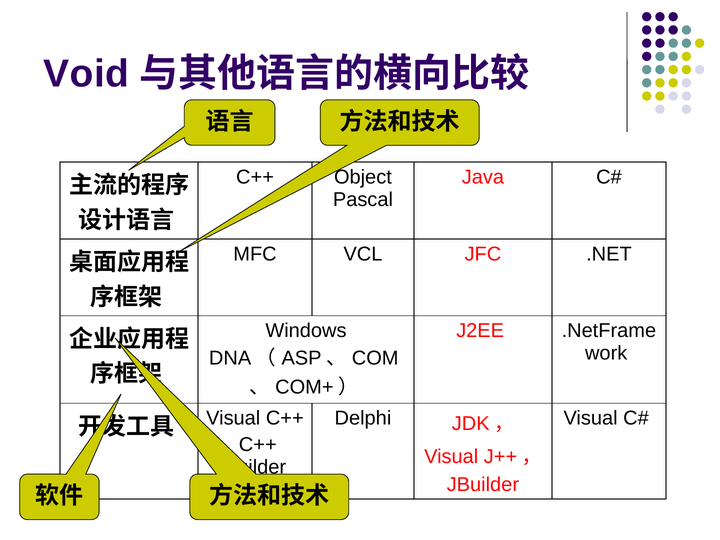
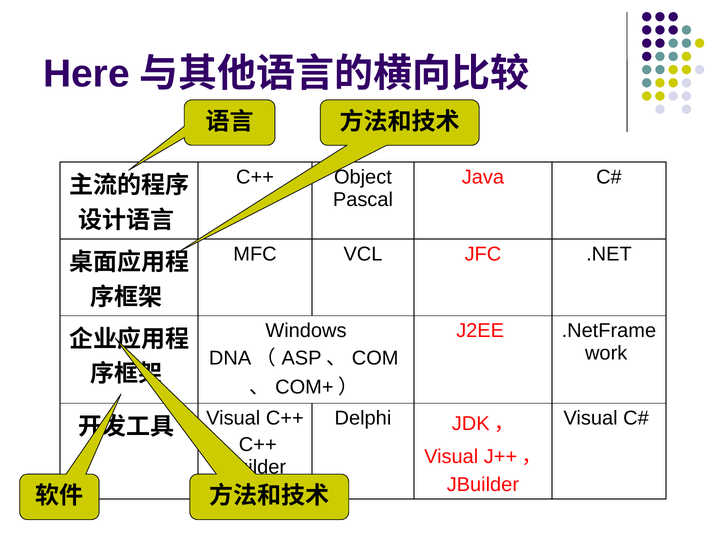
Void: Void -> Here
